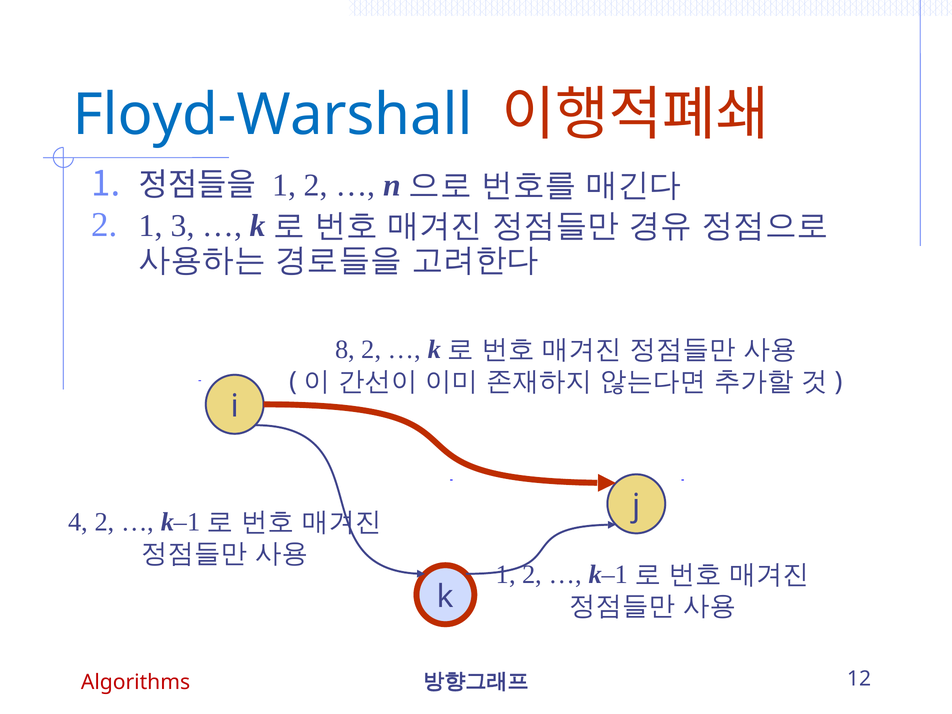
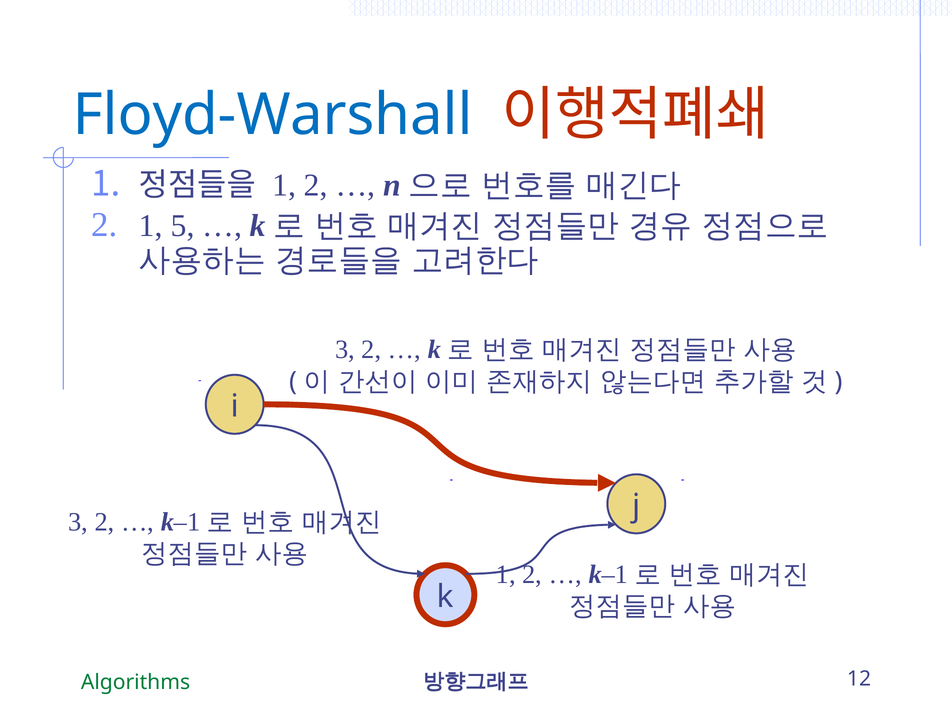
3: 3 -> 5
8 at (345, 350): 8 -> 3
4 at (78, 522): 4 -> 3
Algorithms colour: red -> green
